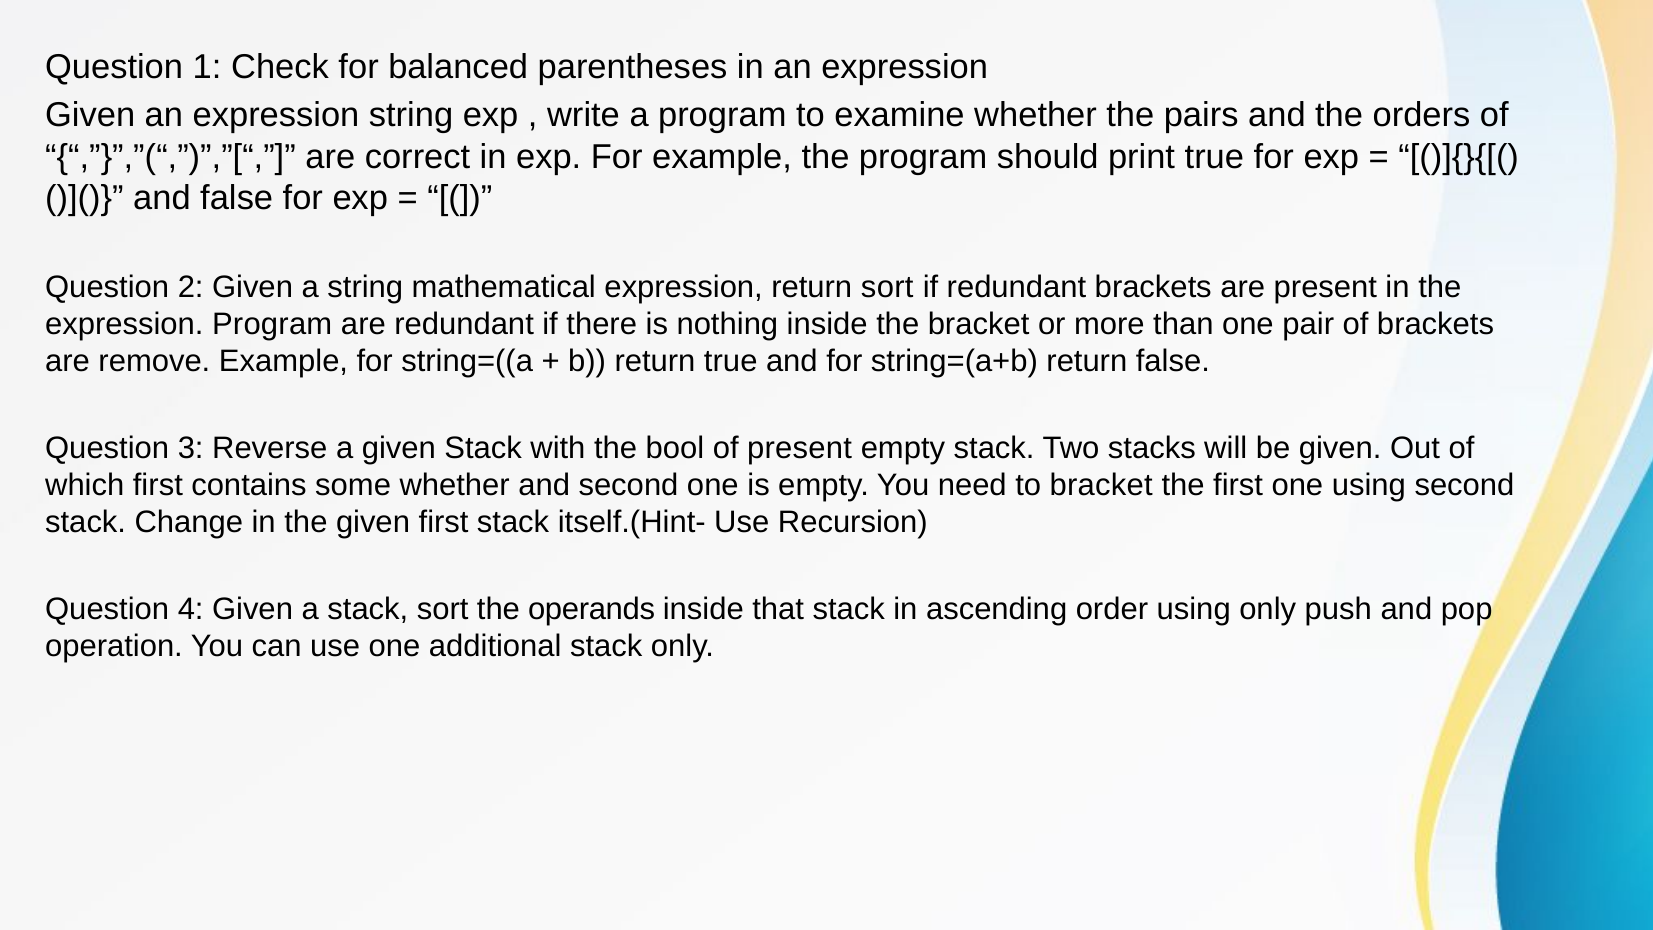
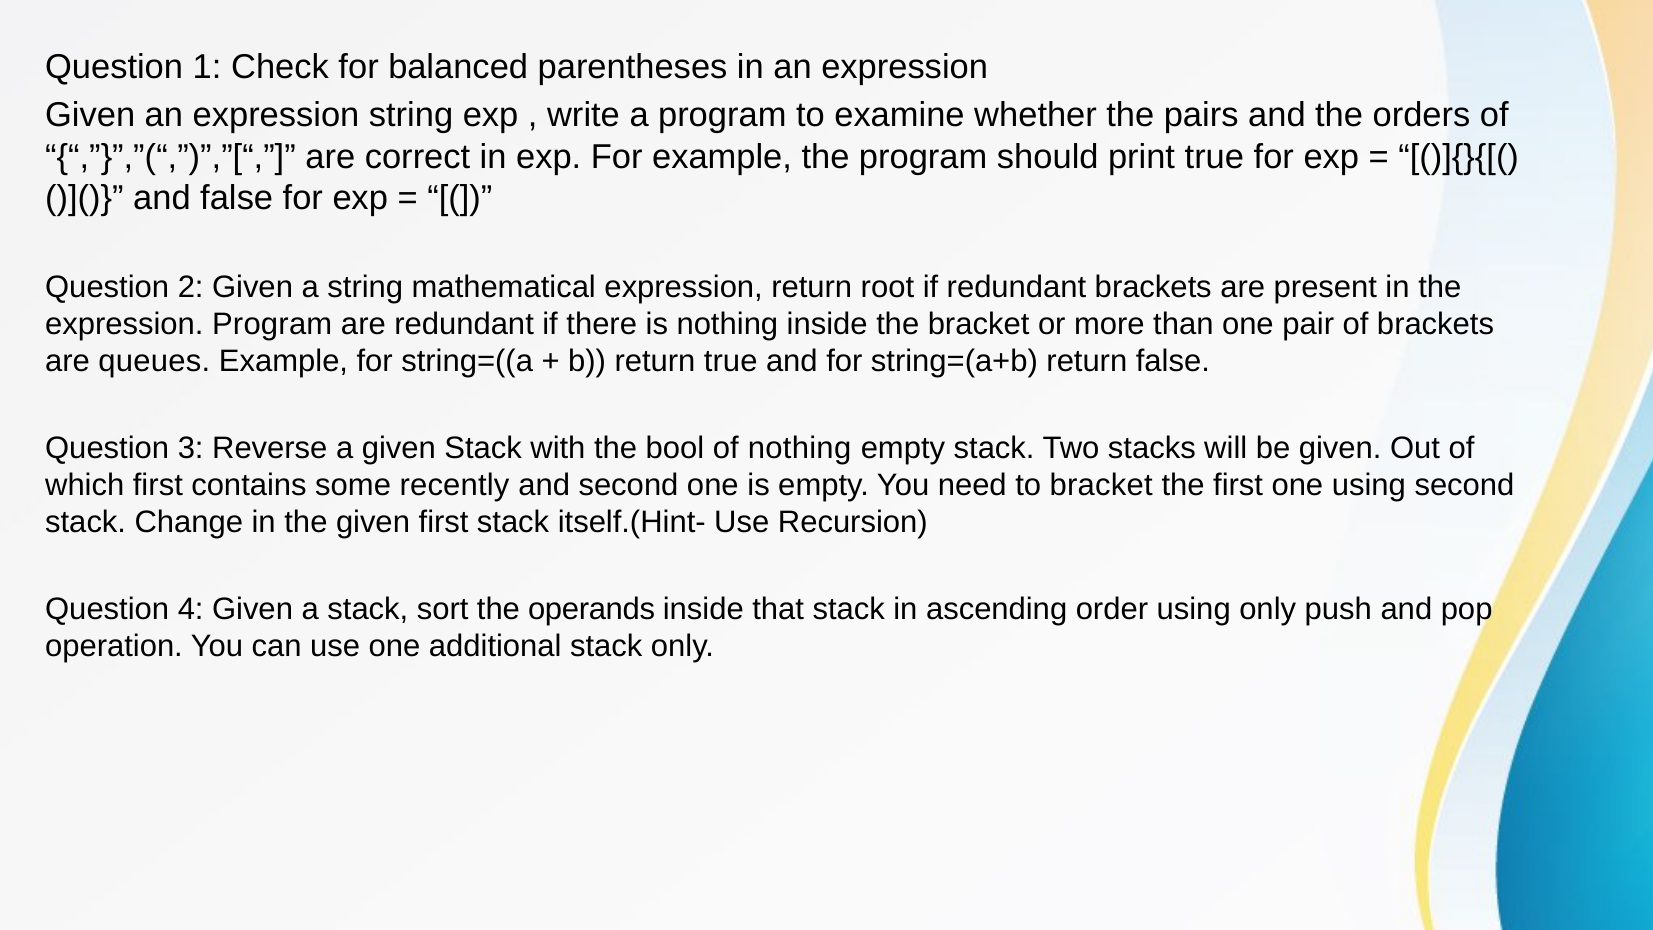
return sort: sort -> root
remove: remove -> queues
of present: present -> nothing
some whether: whether -> recently
